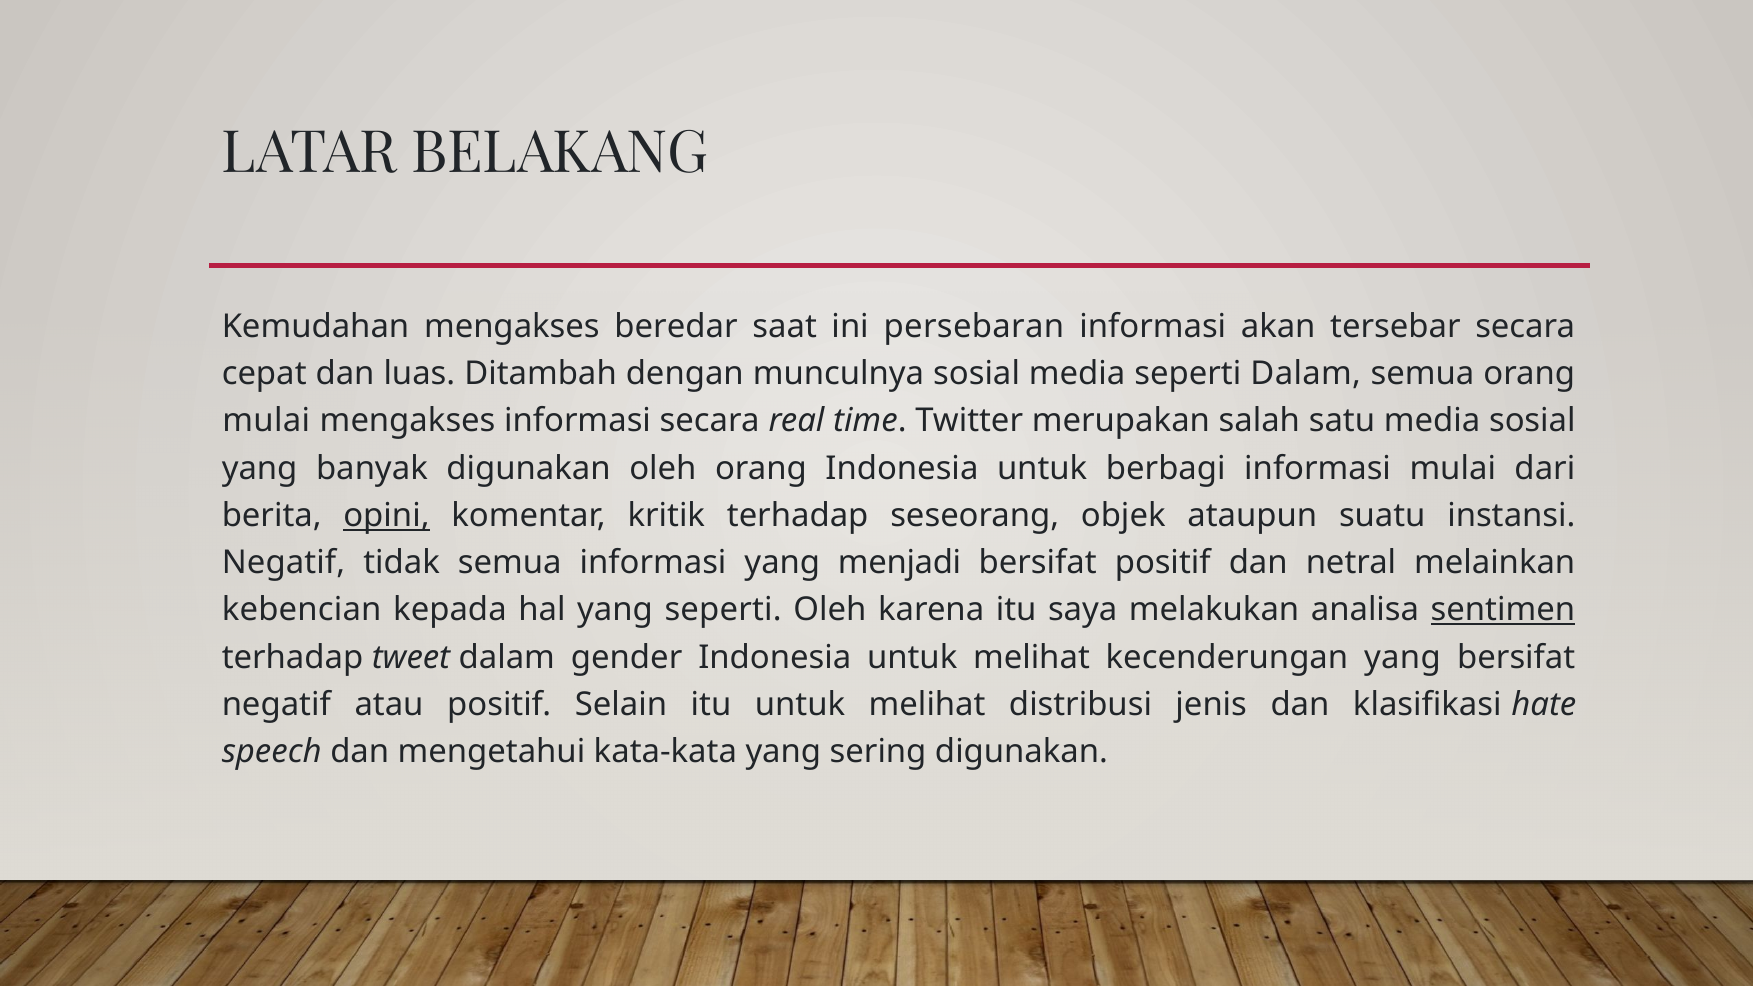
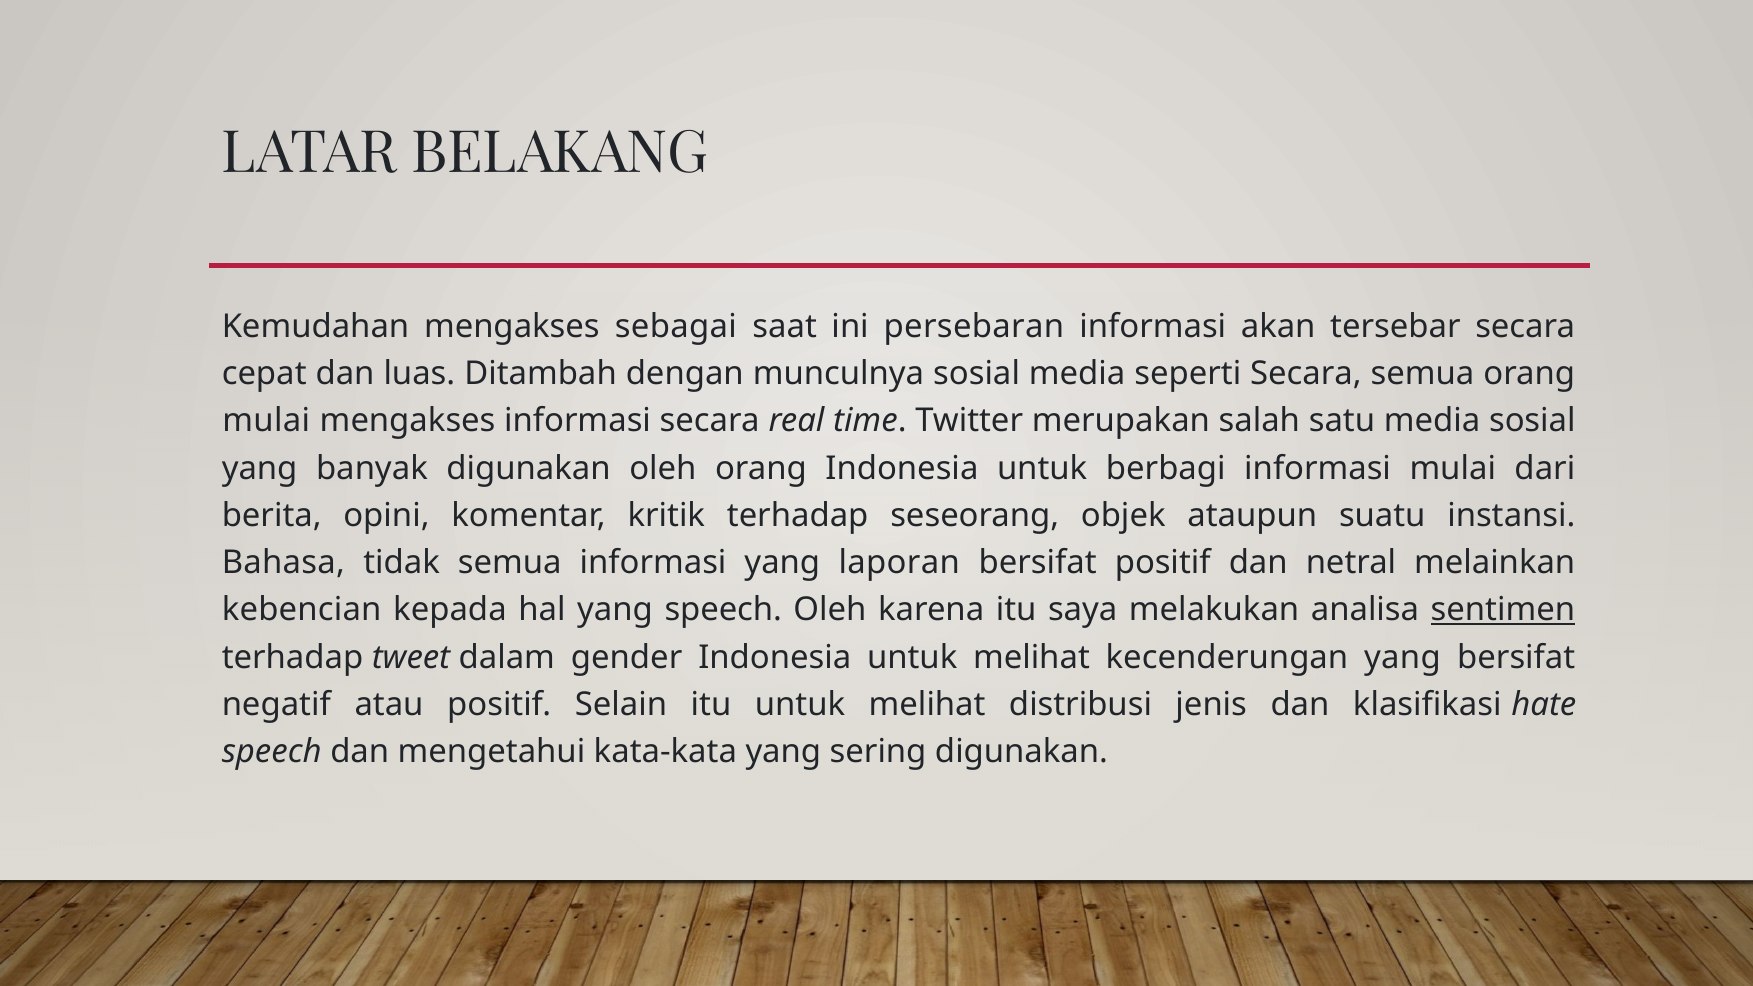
beredar: beredar -> sebagai
seperti Dalam: Dalam -> Secara
opini underline: present -> none
Negatif at (283, 563): Negatif -> Bahasa
menjadi: menjadi -> laporan
yang seperti: seperti -> speech
